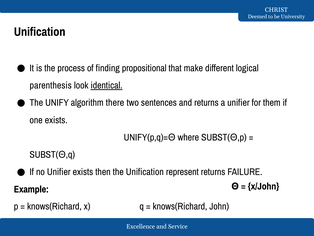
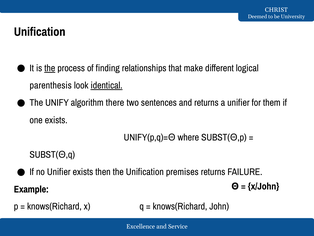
the at (50, 68) underline: none -> present
propositional: propositional -> relationships
represent: represent -> premises
